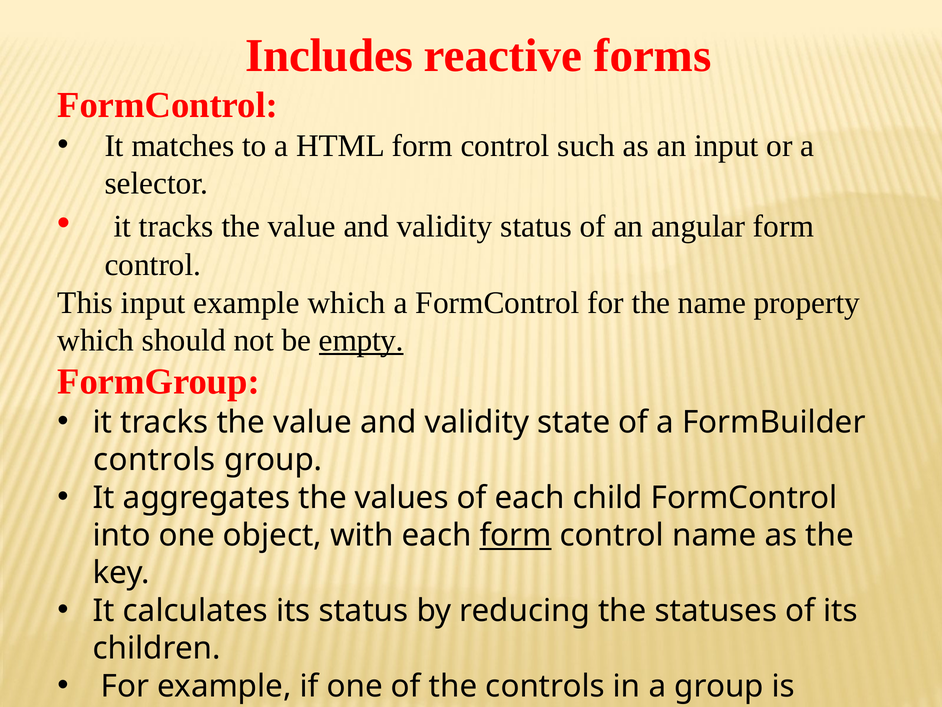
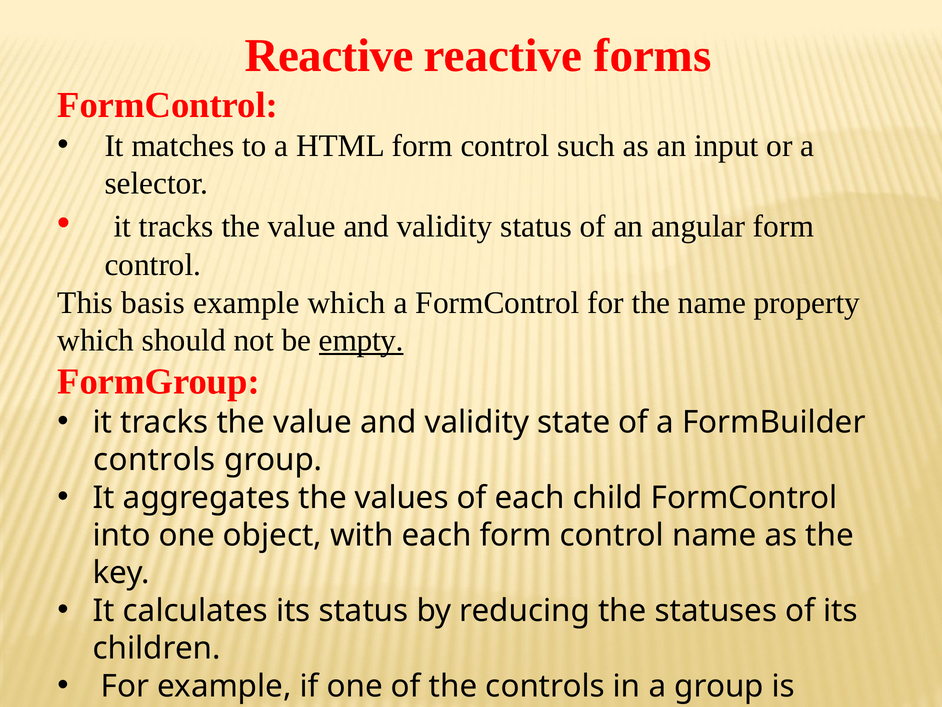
Includes at (329, 56): Includes -> Reactive
This input: input -> basis
form at (516, 535) underline: present -> none
